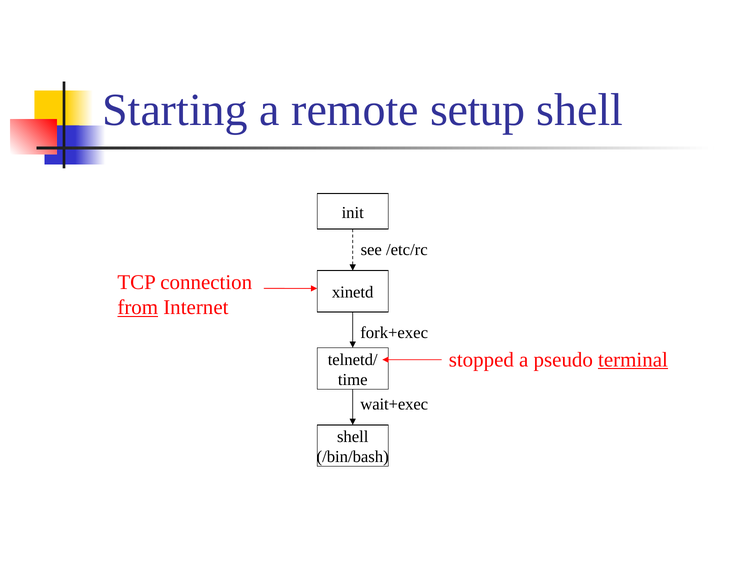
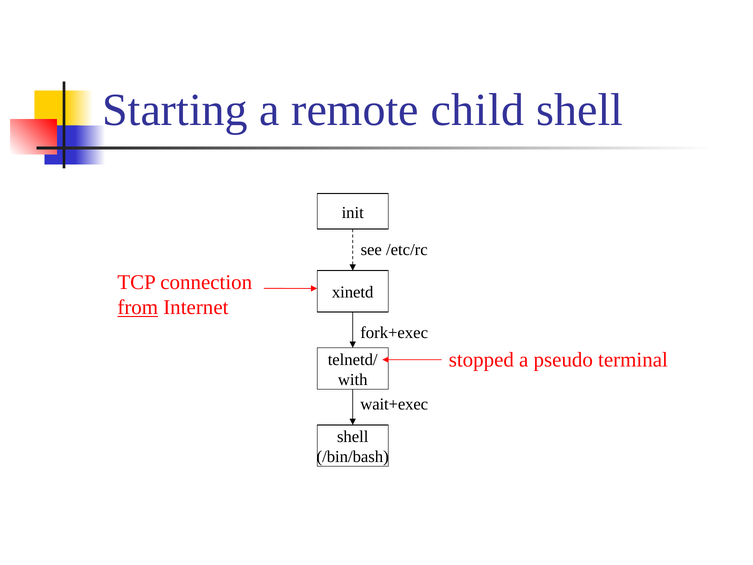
setup: setup -> child
terminal underline: present -> none
time: time -> with
